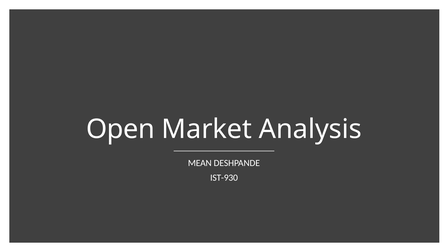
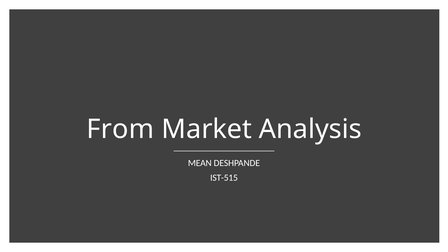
Open: Open -> From
IST-930: IST-930 -> IST-515
